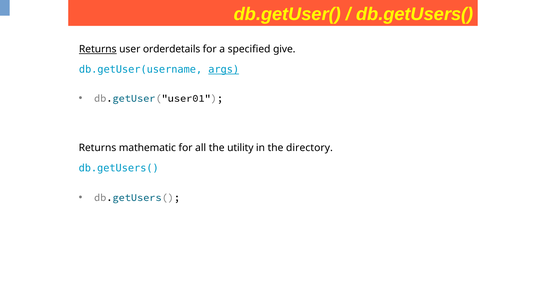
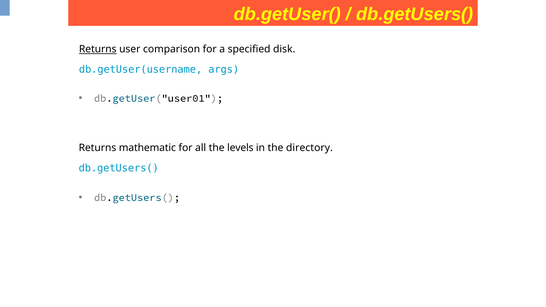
orderdetails: orderdetails -> comparison
give: give -> disk
args underline: present -> none
utility: utility -> levels
